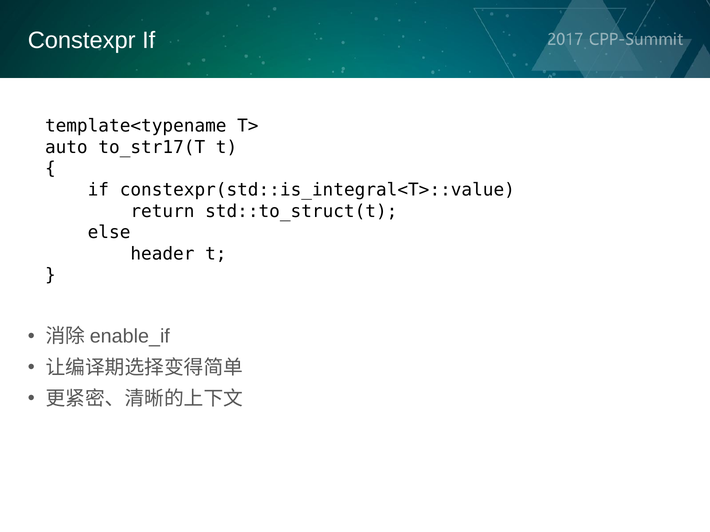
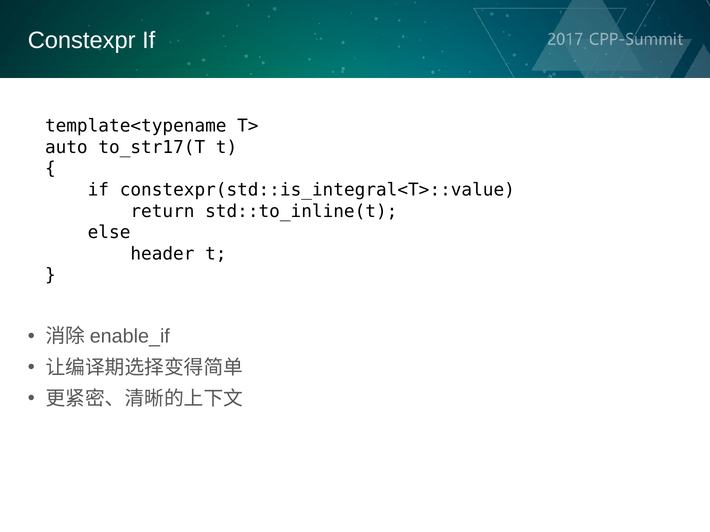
std::to_struct(t: std::to_struct(t -> std::to_inline(t
